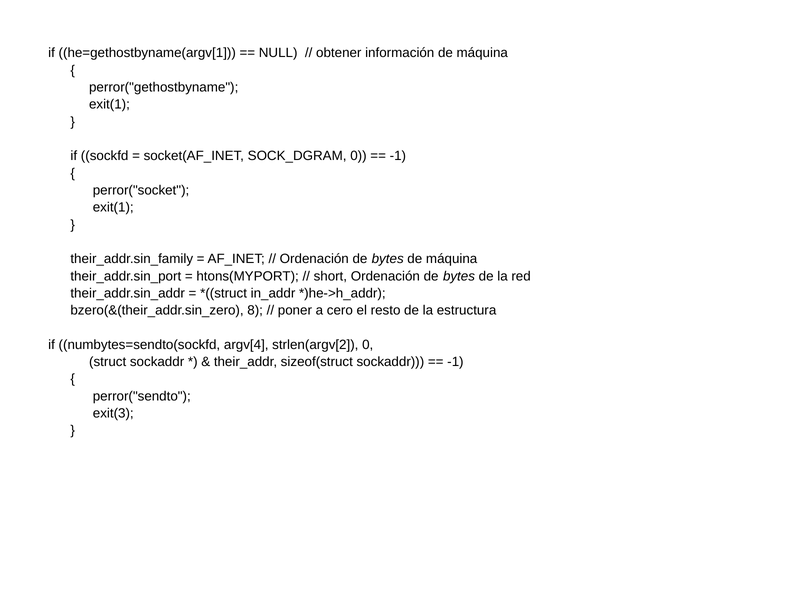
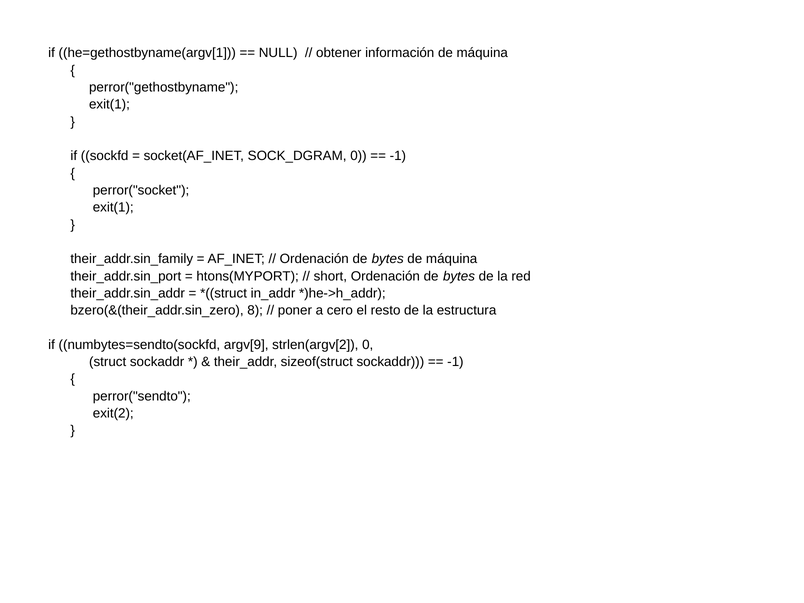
argv[4: argv[4 -> argv[9
exit(3: exit(3 -> exit(2
